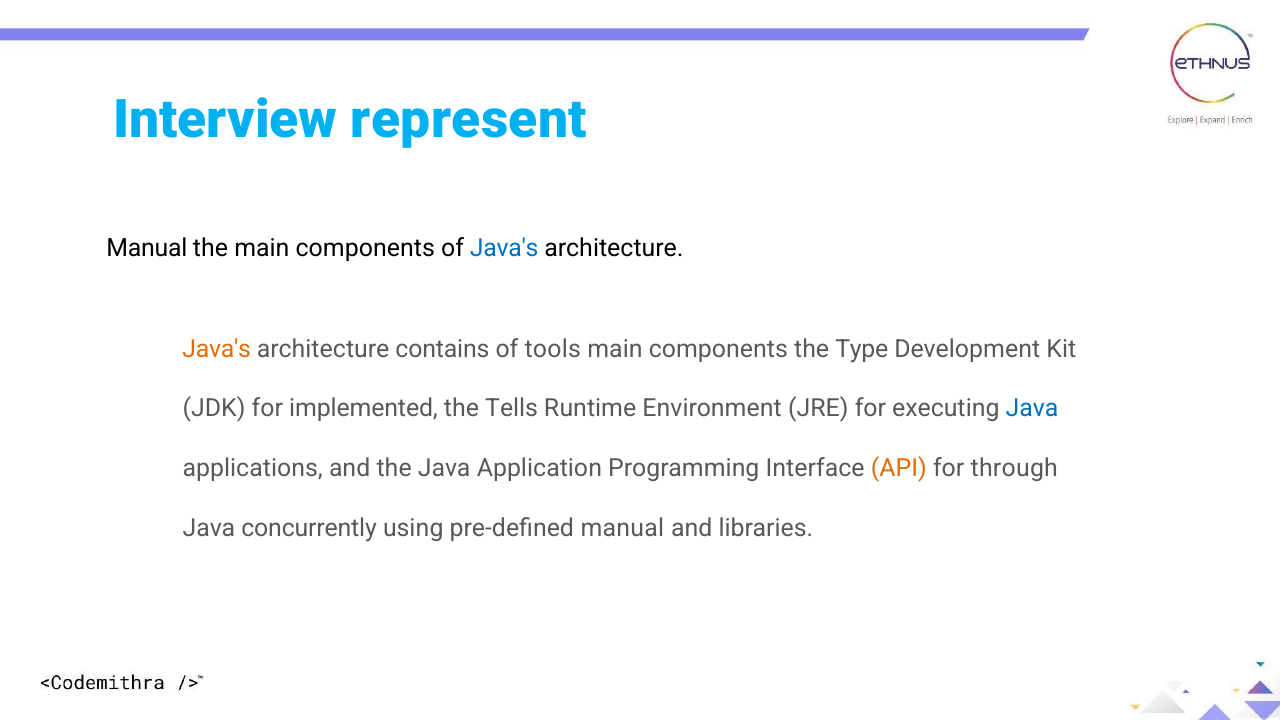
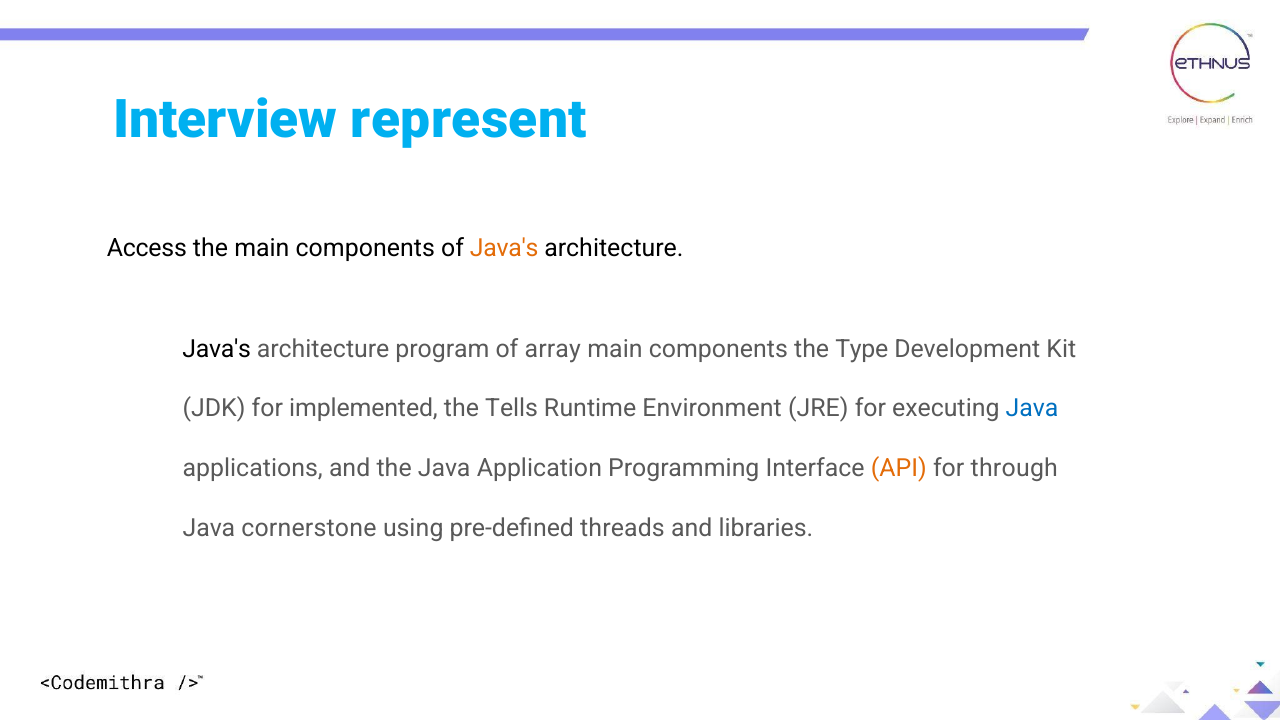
Manual at (147, 248): Manual -> Access
Java's at (504, 248) colour: blue -> orange
Java's at (217, 349) colour: orange -> black
contains: contains -> program
tools: tools -> array
concurrently: concurrently -> cornerstone
pre-defined manual: manual -> threads
